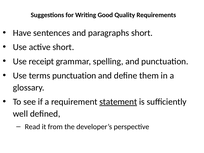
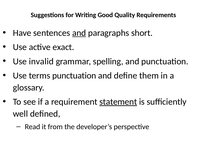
and at (79, 33) underline: none -> present
active short: short -> exact
receipt: receipt -> invalid
